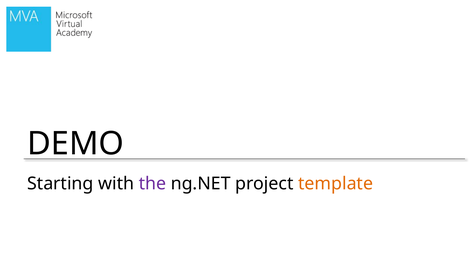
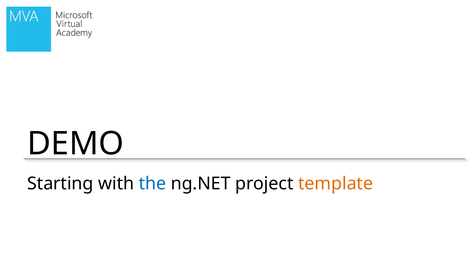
the colour: purple -> blue
